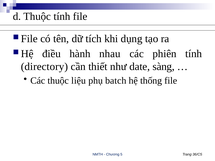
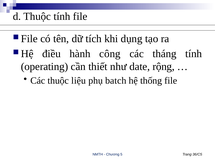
nhau: nhau -> công
phiên: phiên -> tháng
directory: directory -> operating
sàng: sàng -> rộng
